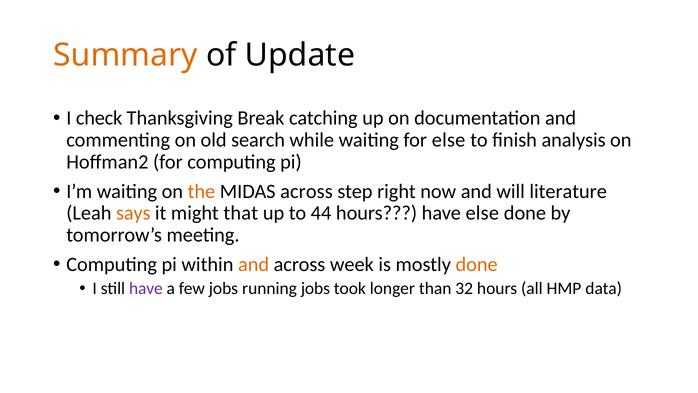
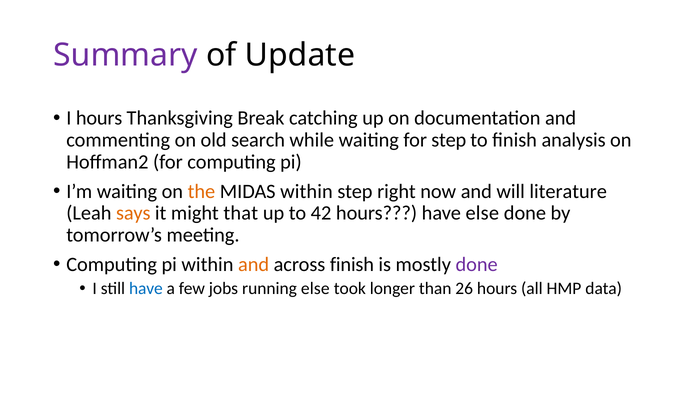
Summary colour: orange -> purple
I check: check -> hours
for else: else -> step
MIDAS across: across -> within
44: 44 -> 42
across week: week -> finish
done at (477, 264) colour: orange -> purple
have at (146, 288) colour: purple -> blue
running jobs: jobs -> else
32: 32 -> 26
